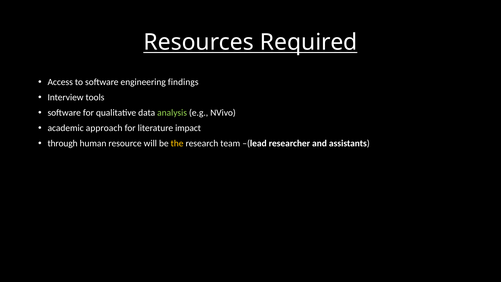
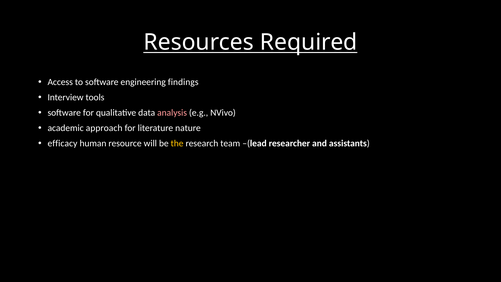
analysis colour: light green -> pink
impact: impact -> nature
through: through -> efficacy
